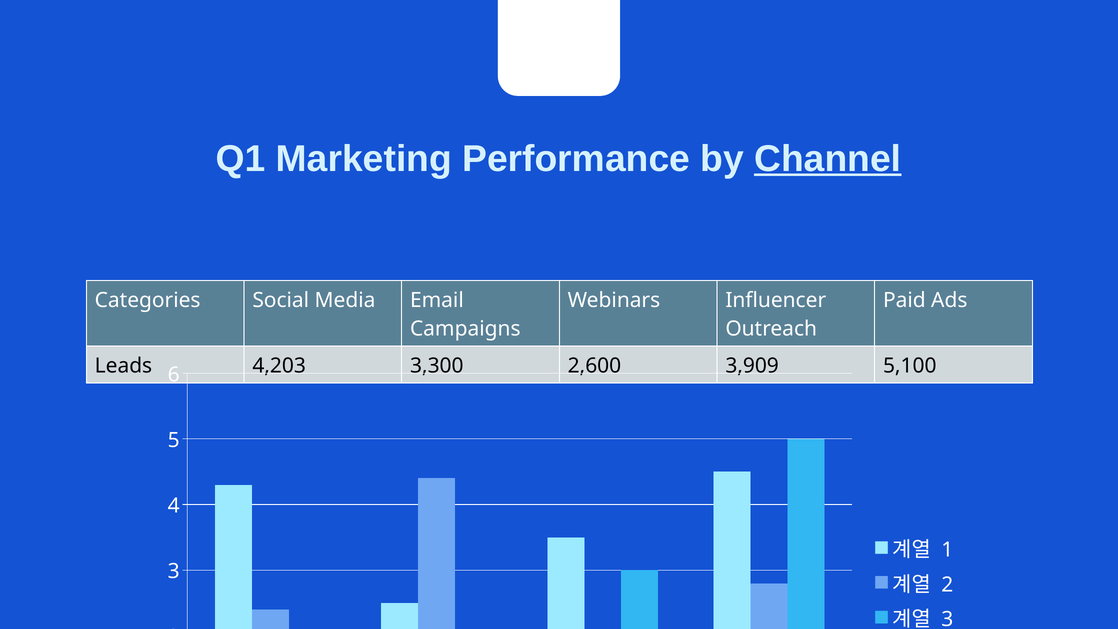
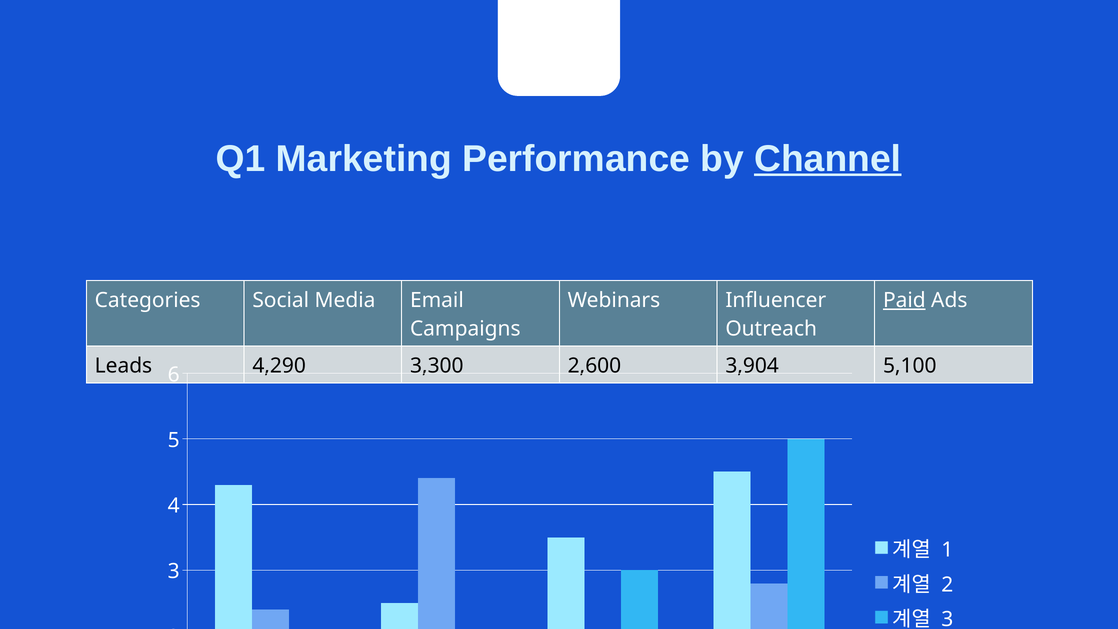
Paid underline: none -> present
4,203: 4,203 -> 4,290
3,909: 3,909 -> 3,904
